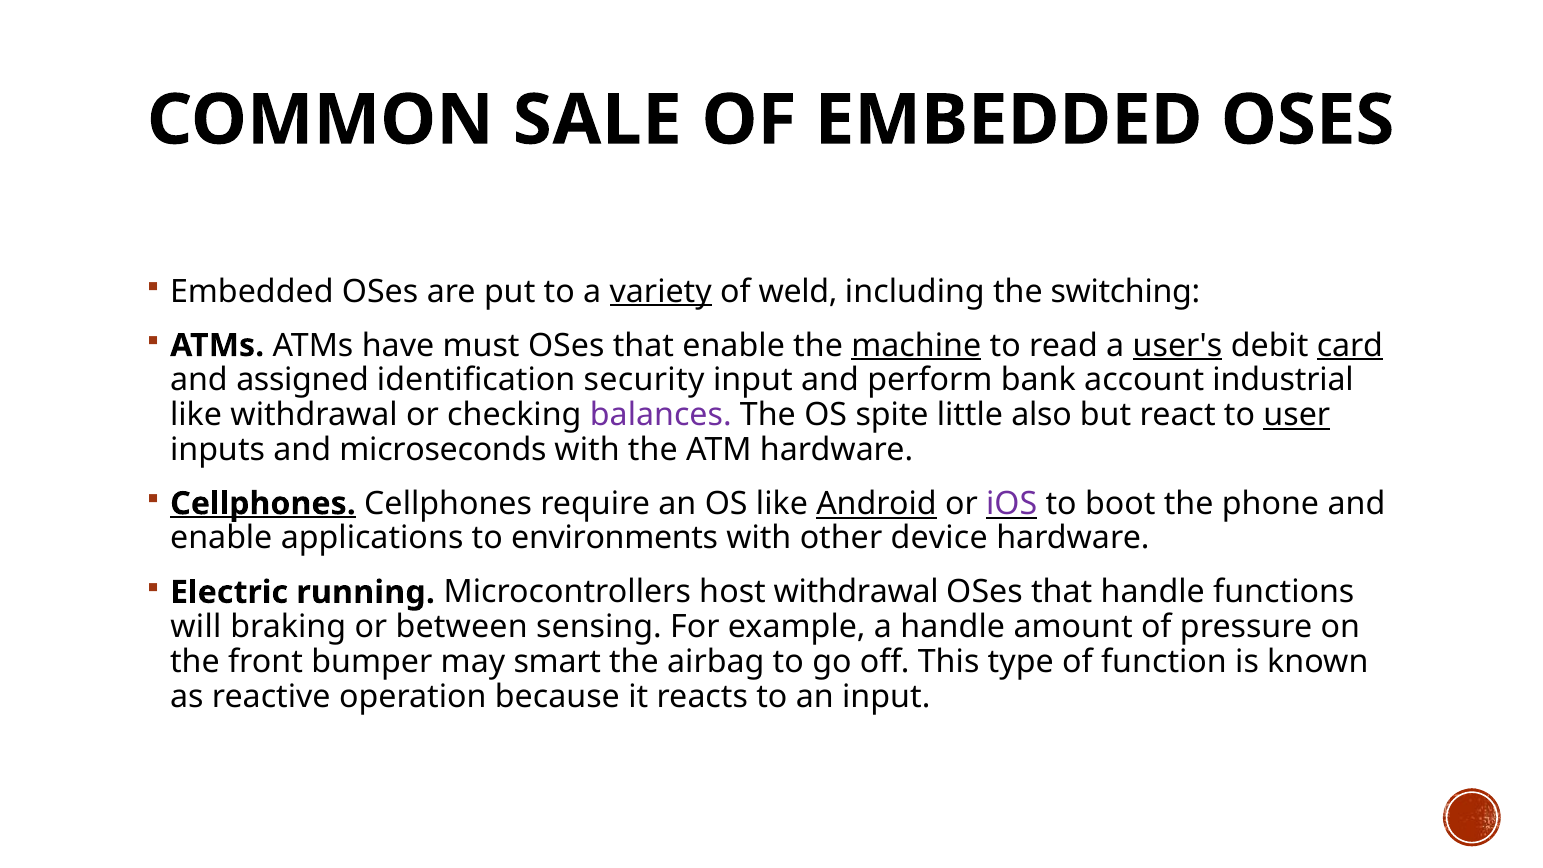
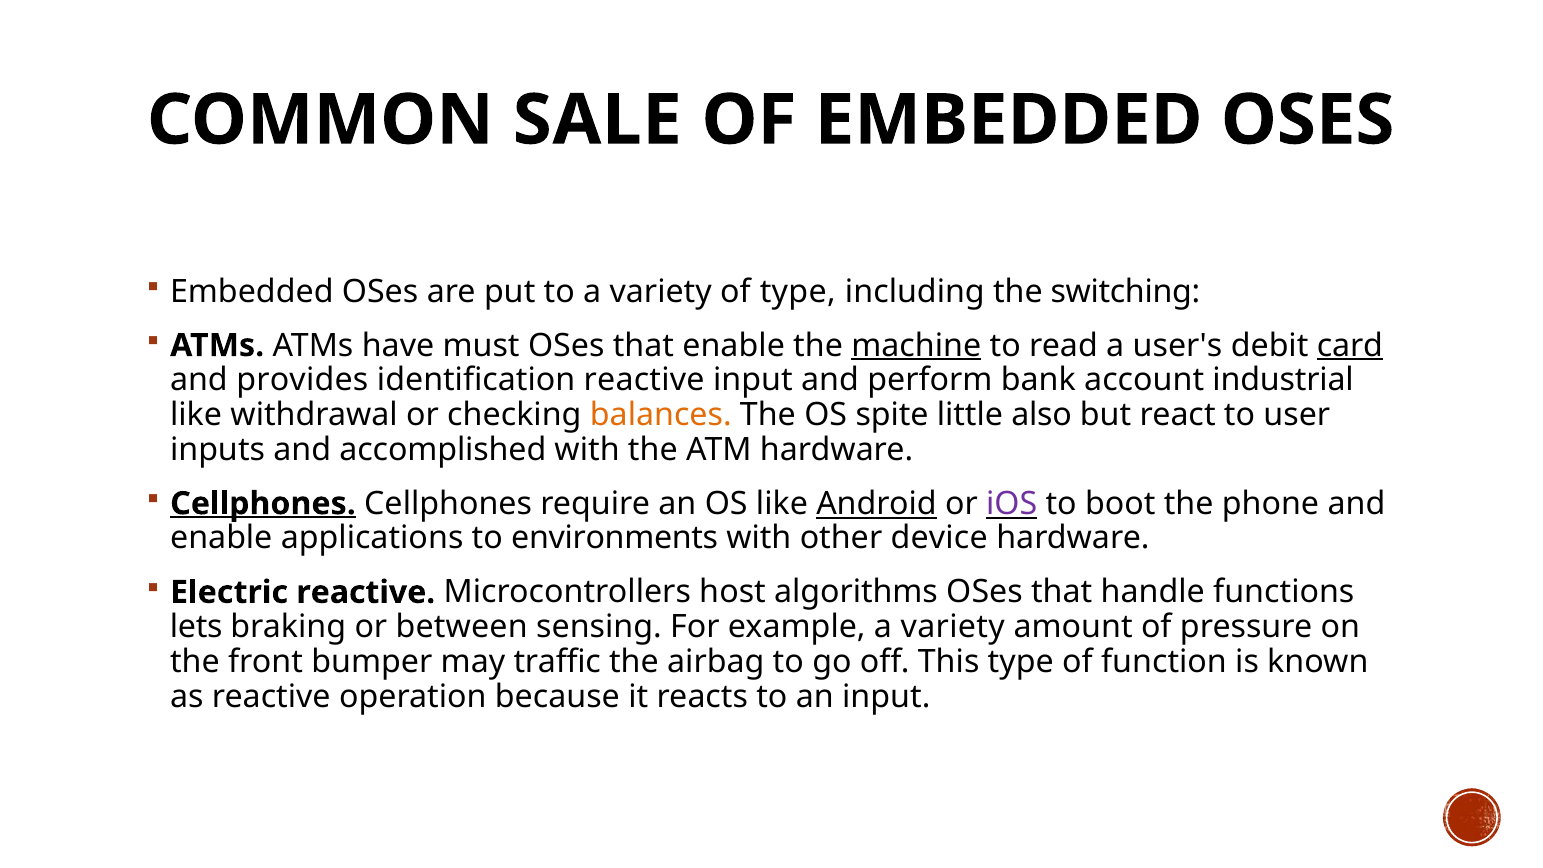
variety at (661, 291) underline: present -> none
of weld: weld -> type
user's underline: present -> none
assigned: assigned -> provides
identification security: security -> reactive
balances colour: purple -> orange
user underline: present -> none
microseconds: microseconds -> accomplished
Electric running: running -> reactive
host withdrawal: withdrawal -> algorithms
will: will -> lets
example a handle: handle -> variety
smart: smart -> traffic
